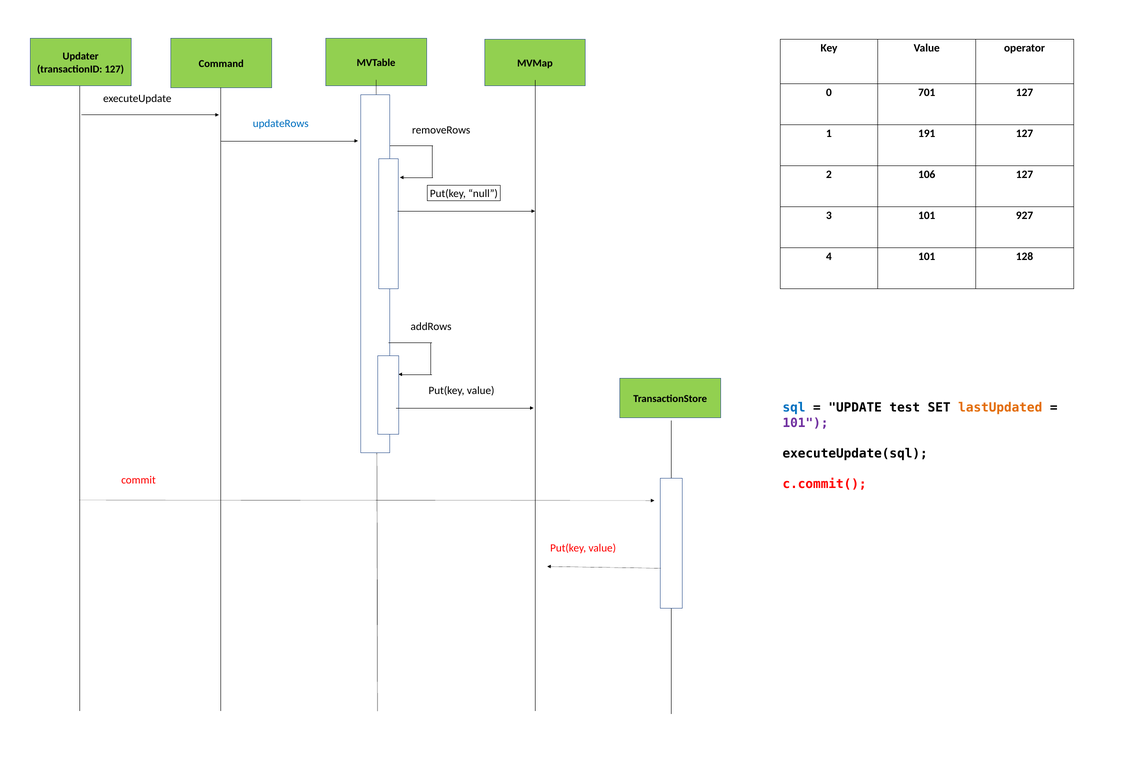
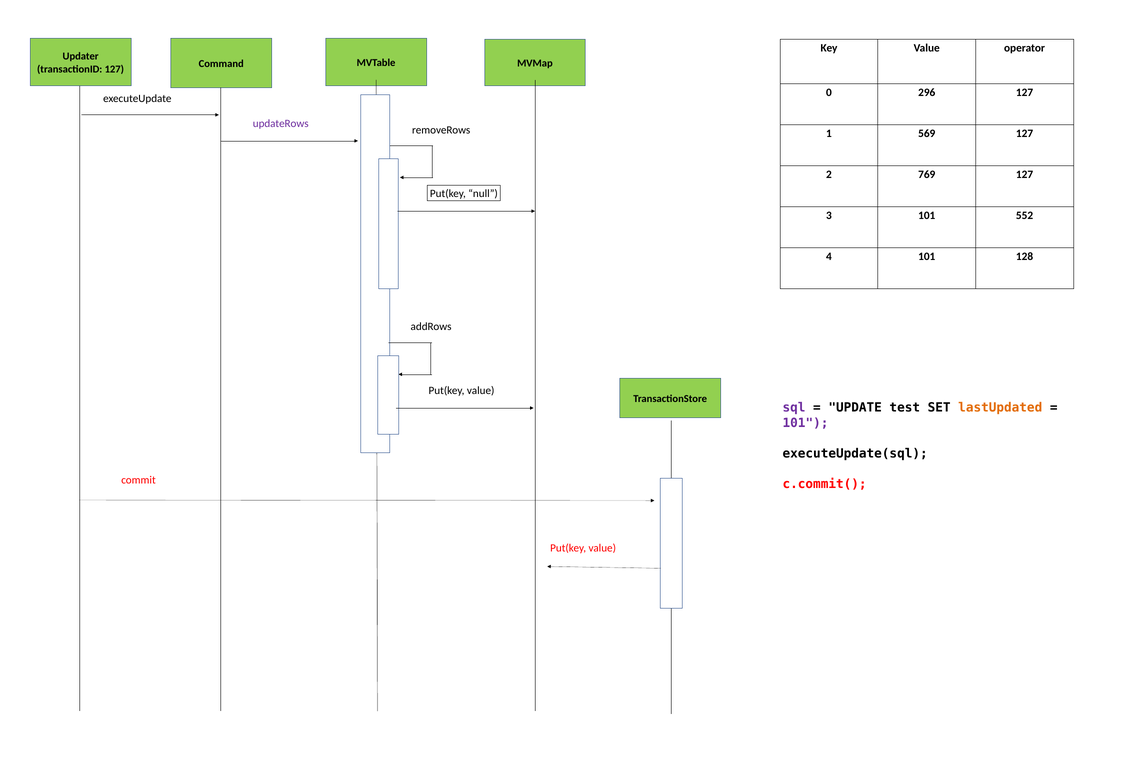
701: 701 -> 296
updateRows colour: blue -> purple
191: 191 -> 569
106: 106 -> 769
927: 927 -> 552
sql colour: blue -> purple
